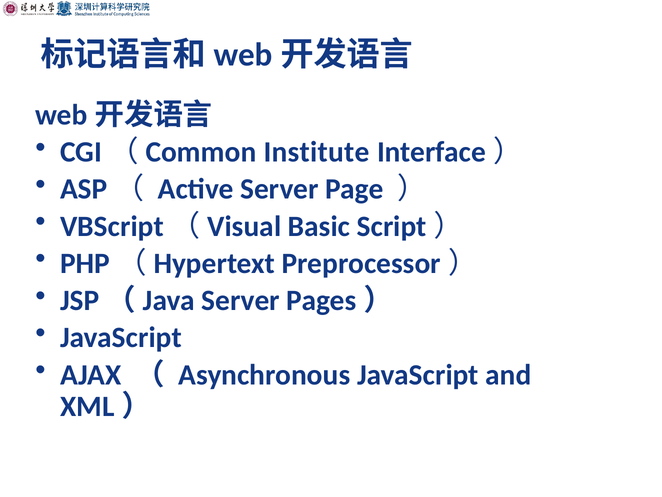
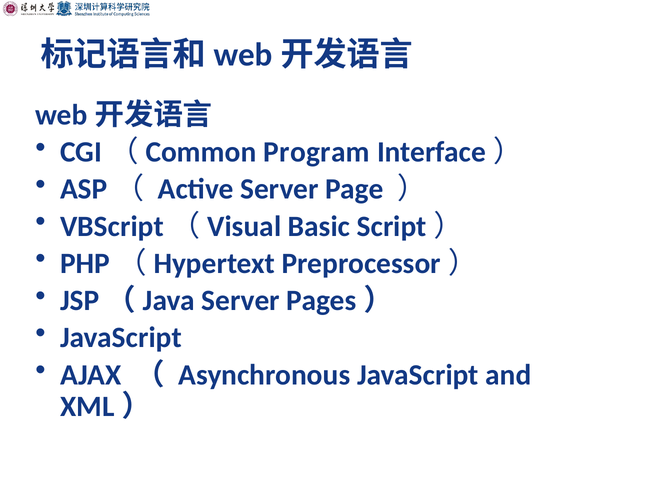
Institute: Institute -> Program
